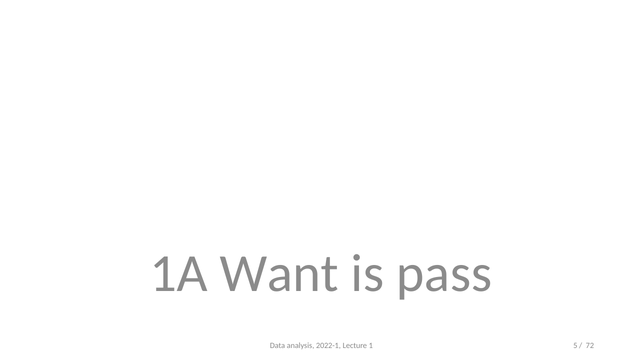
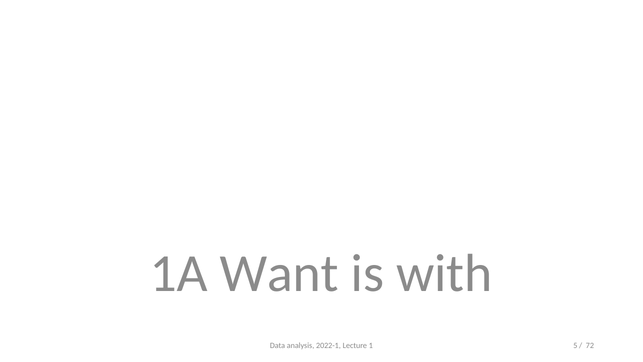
pass: pass -> with
